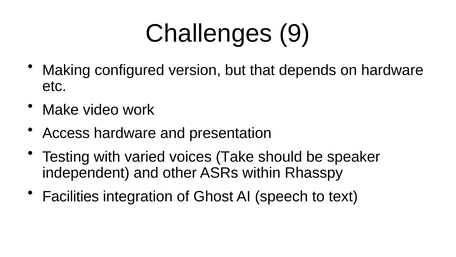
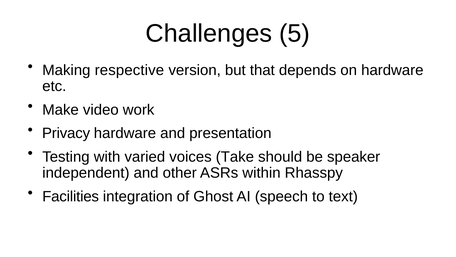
9: 9 -> 5
configured: configured -> respective
Access: Access -> Privacy
